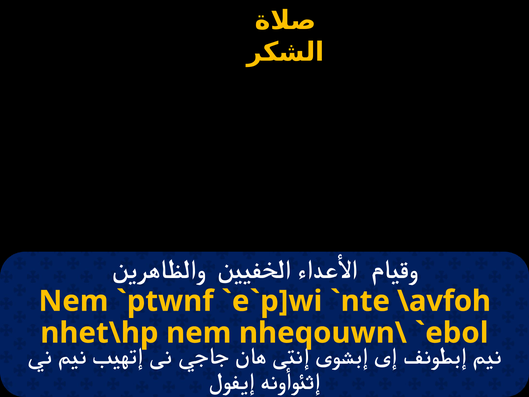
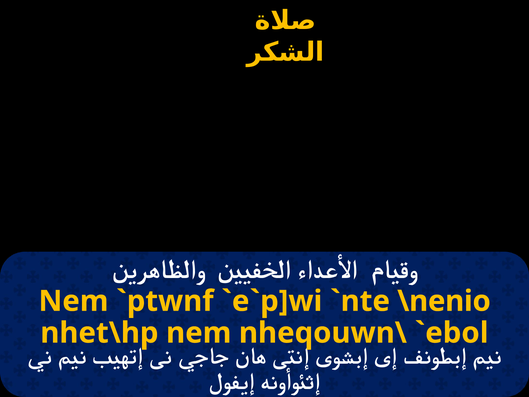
\avfoh: \avfoh -> \nenio
